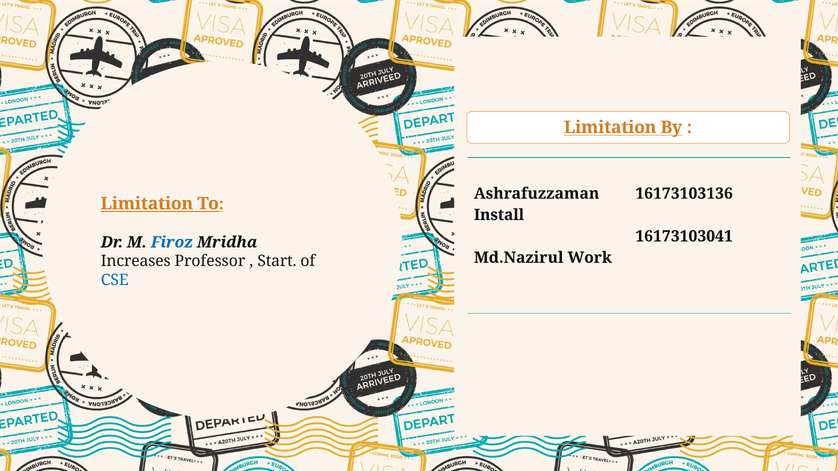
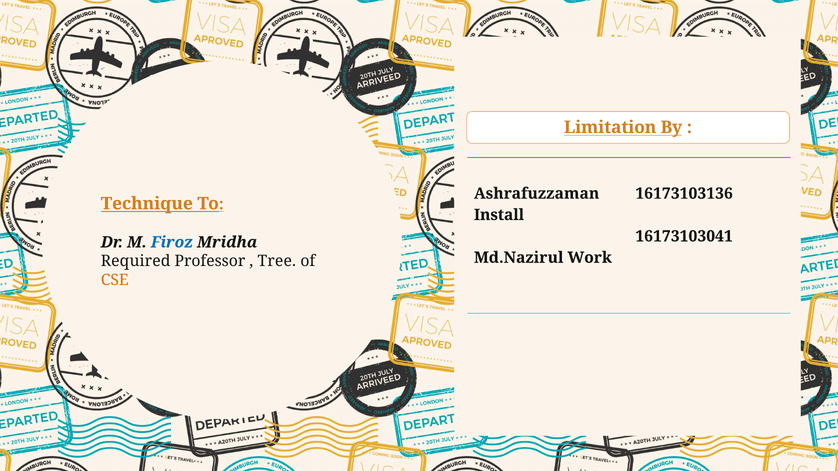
Limitation at (147, 204): Limitation -> Technique
Increases: Increases -> Required
Start: Start -> Tree
CSE colour: blue -> orange
